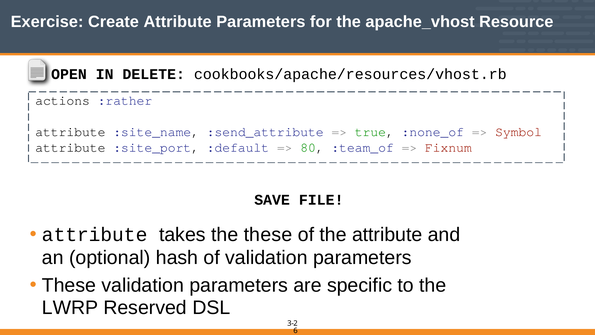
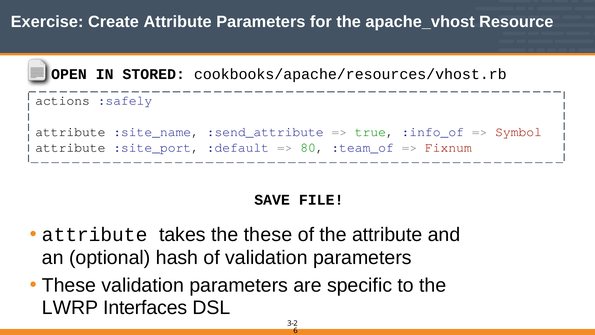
DELETE: DELETE -> STORED
:rather: :rather -> :safely
:none_of: :none_of -> :info_of
Reserved: Reserved -> Interfaces
